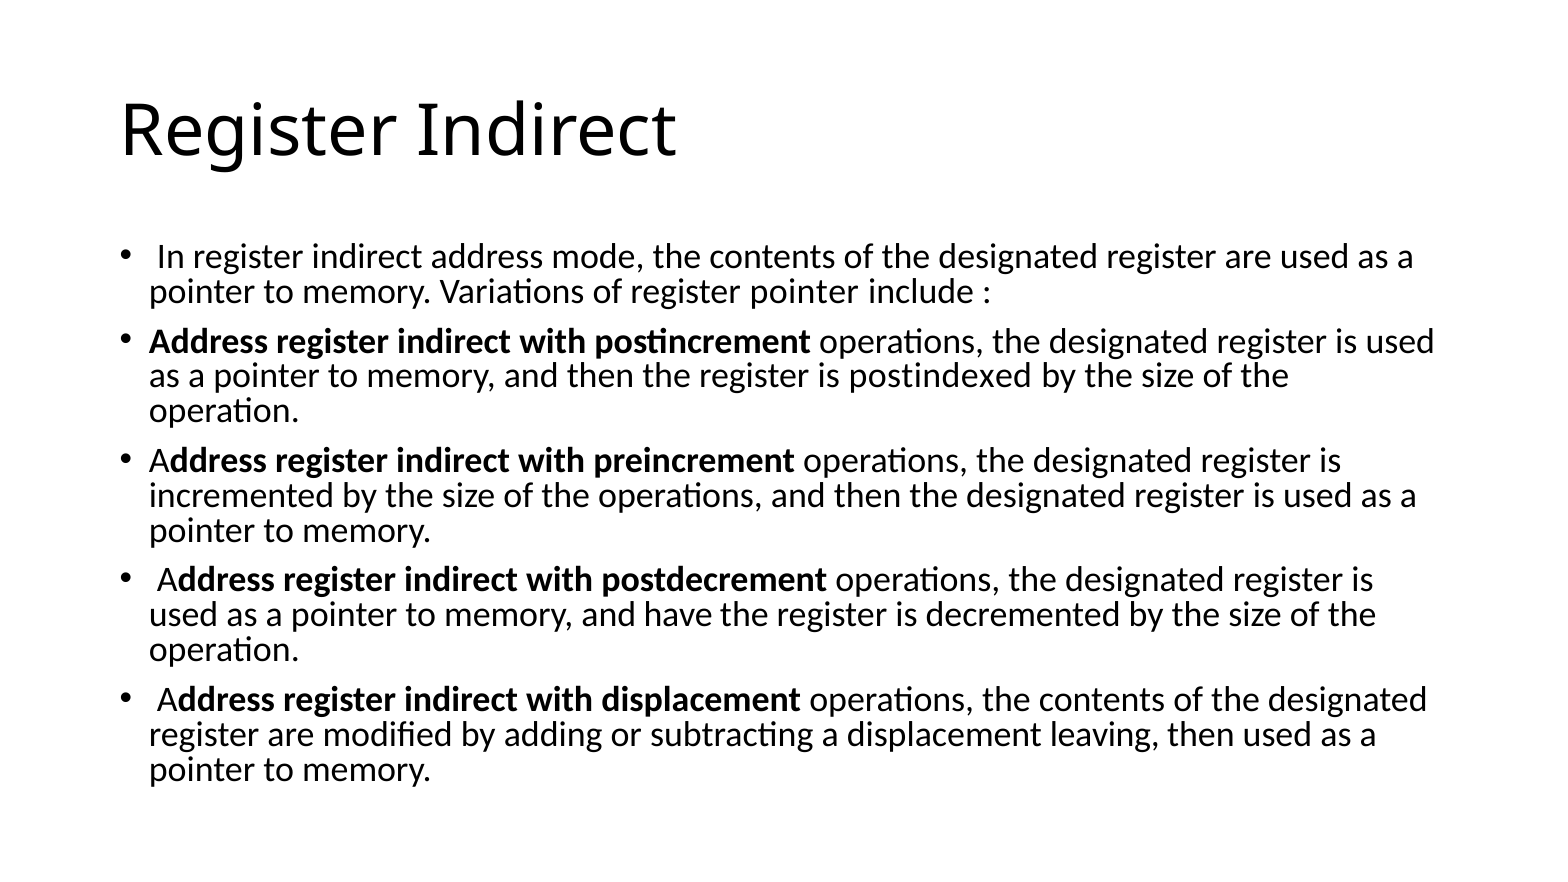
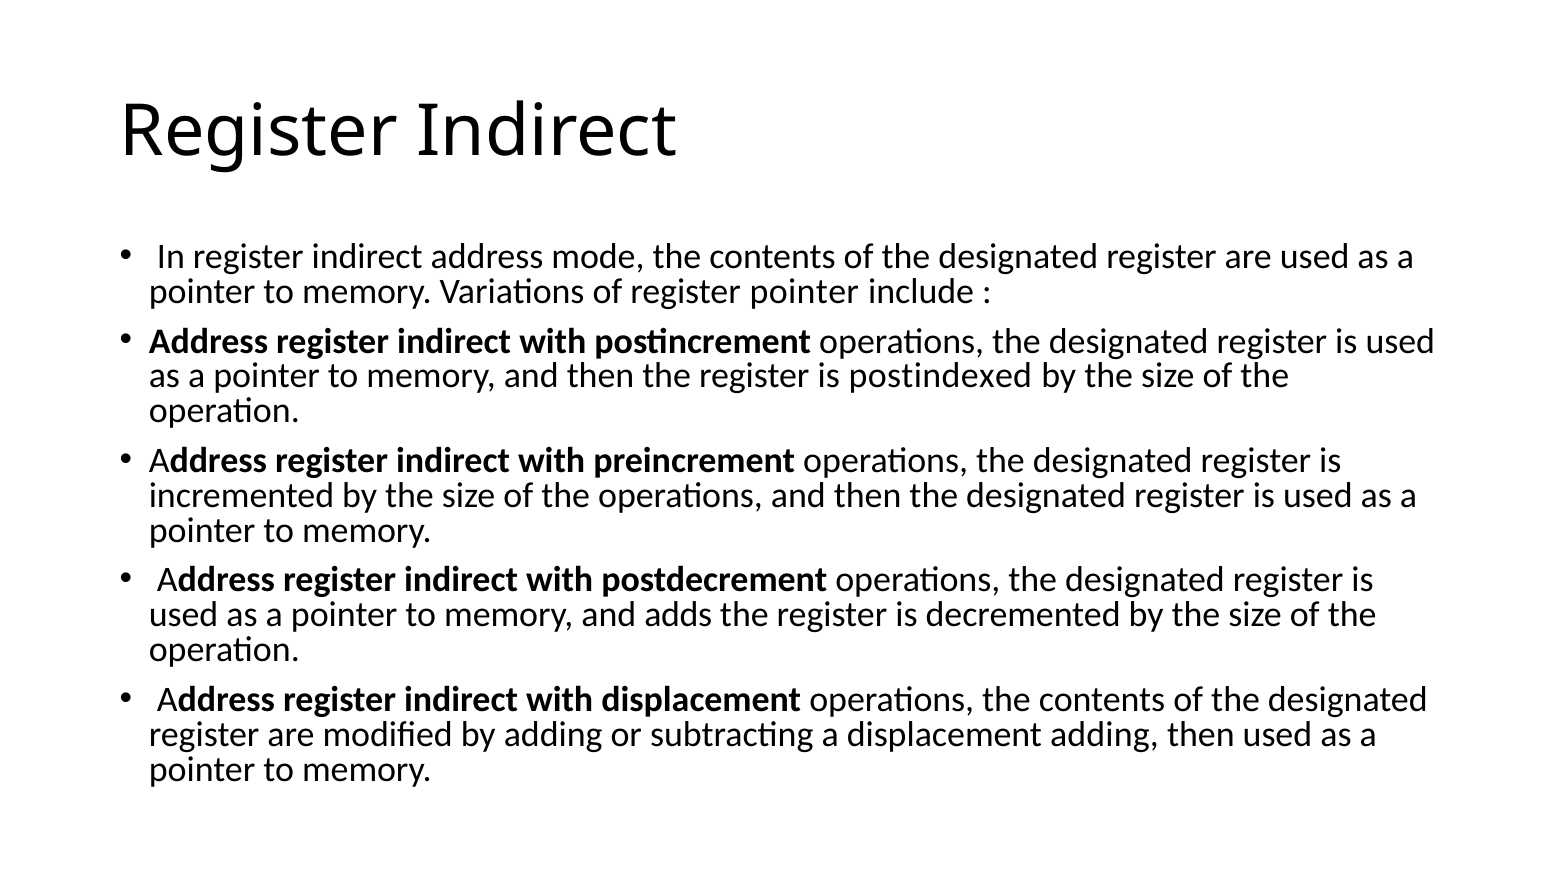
have: have -> adds
displacement leaving: leaving -> adding
